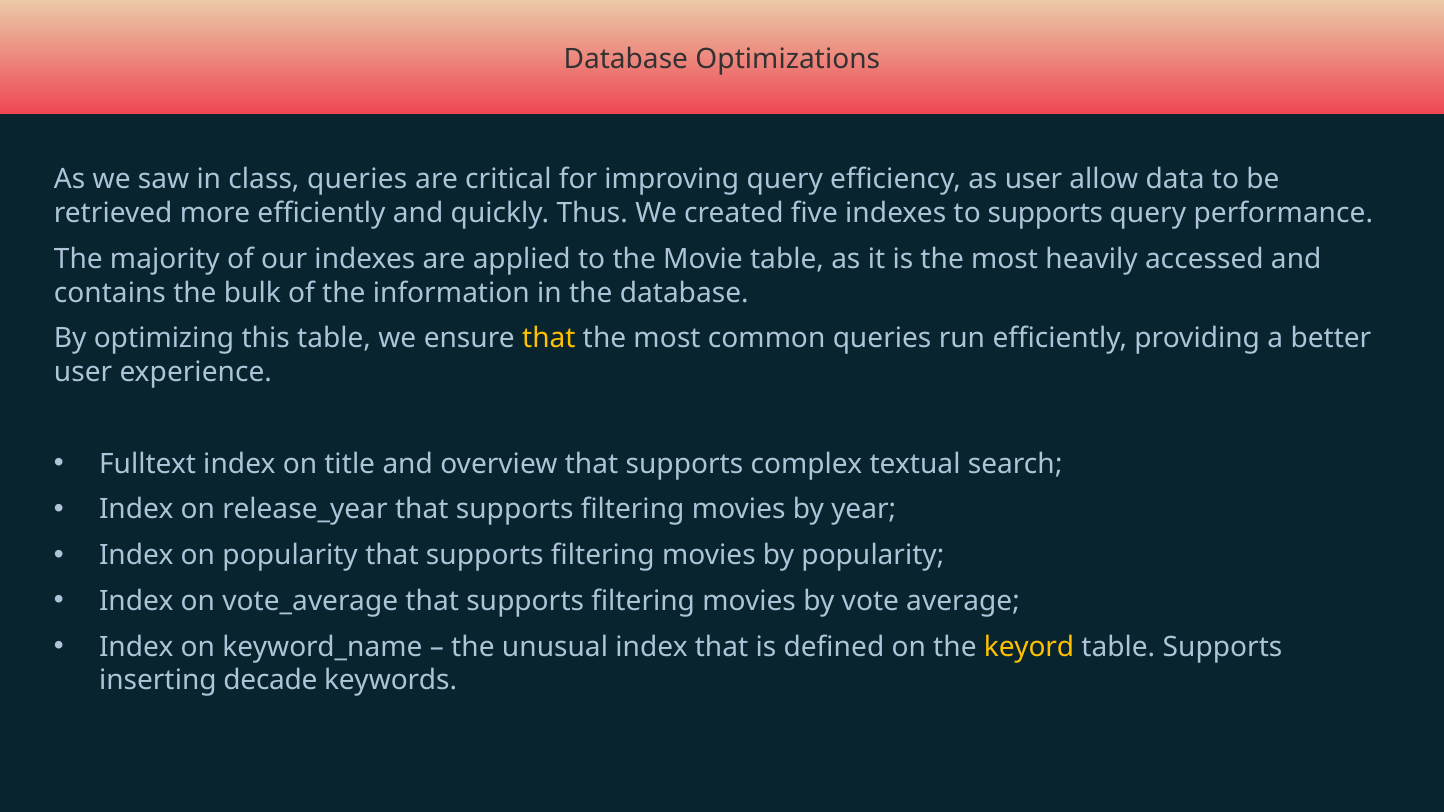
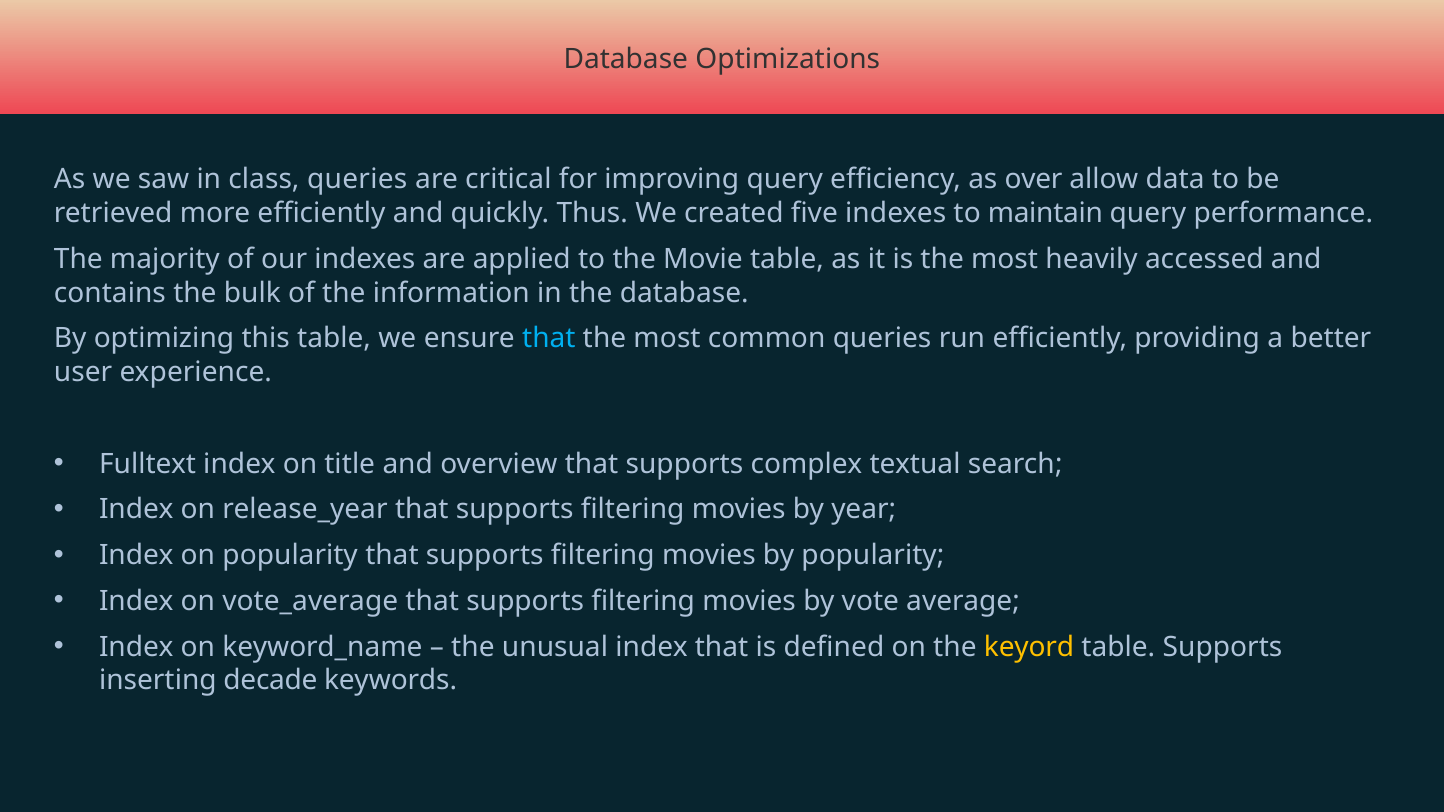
as user: user -> over
to supports: supports -> maintain
that at (549, 339) colour: yellow -> light blue
